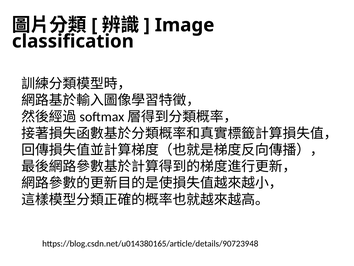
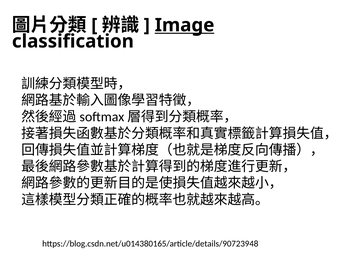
Image underline: none -> present
